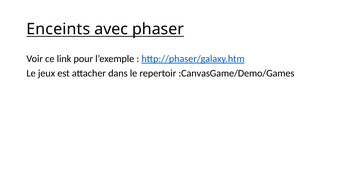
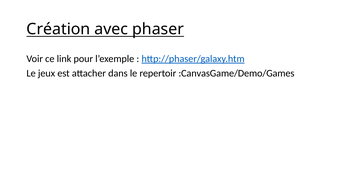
Enceints: Enceints -> Création
